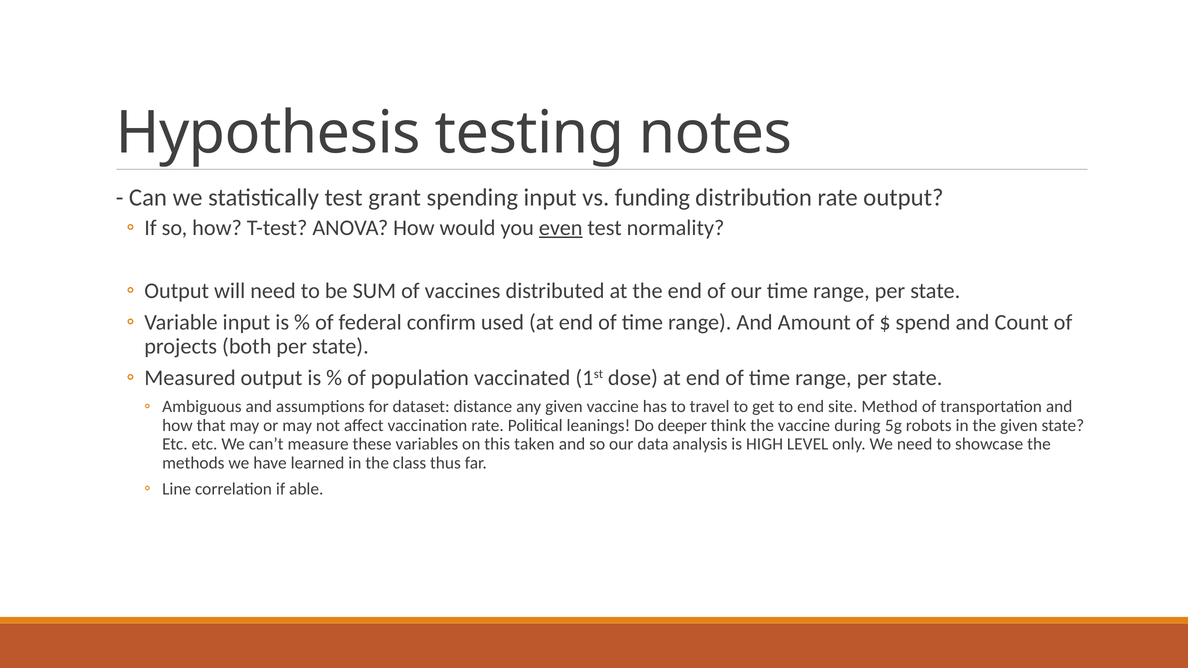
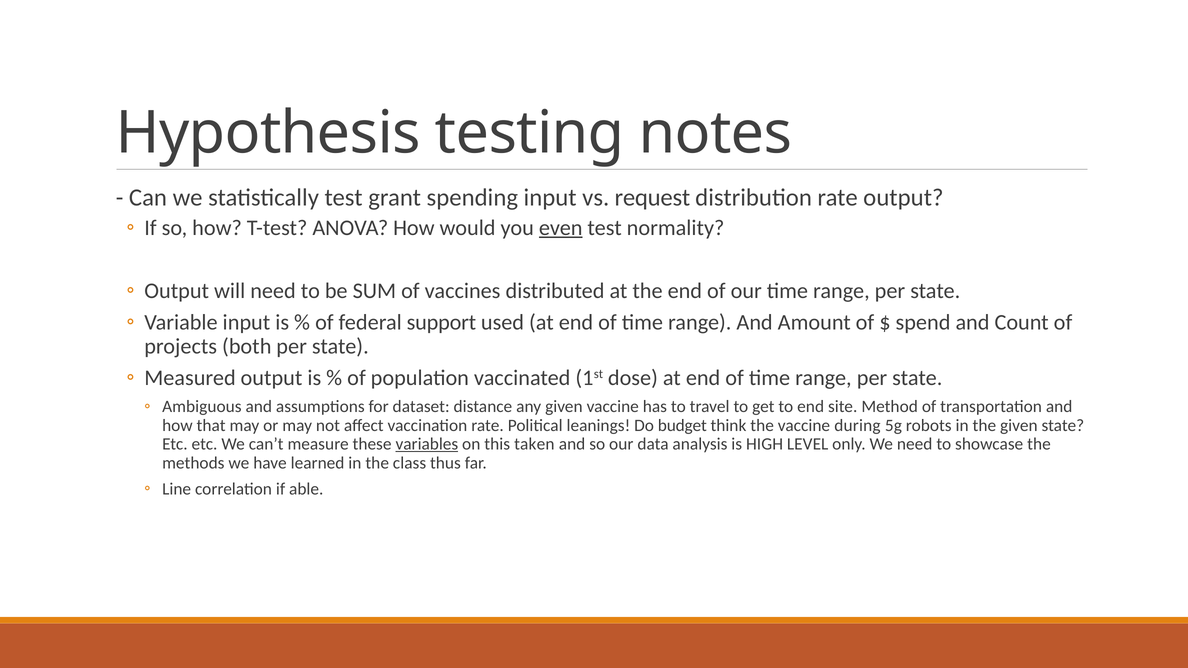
funding: funding -> request
confirm: confirm -> support
deeper: deeper -> budget
variables underline: none -> present
